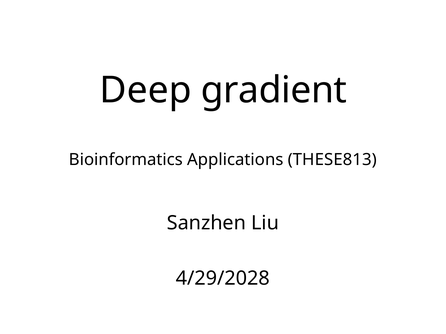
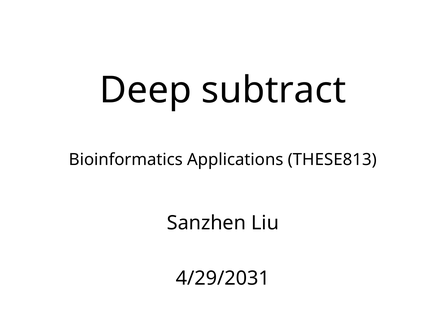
gradient: gradient -> subtract
4/29/2028: 4/29/2028 -> 4/29/2031
